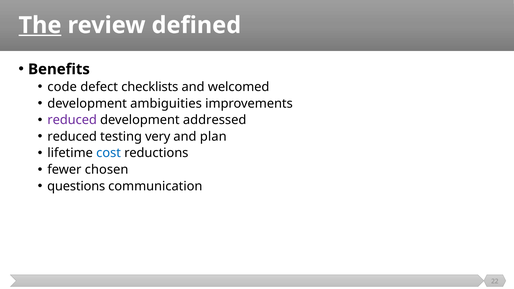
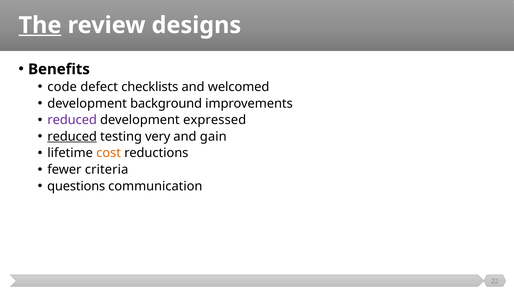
defined: defined -> designs
ambiguities: ambiguities -> background
addressed: addressed -> expressed
reduced at (72, 137) underline: none -> present
plan: plan -> gain
cost colour: blue -> orange
chosen: chosen -> criteria
